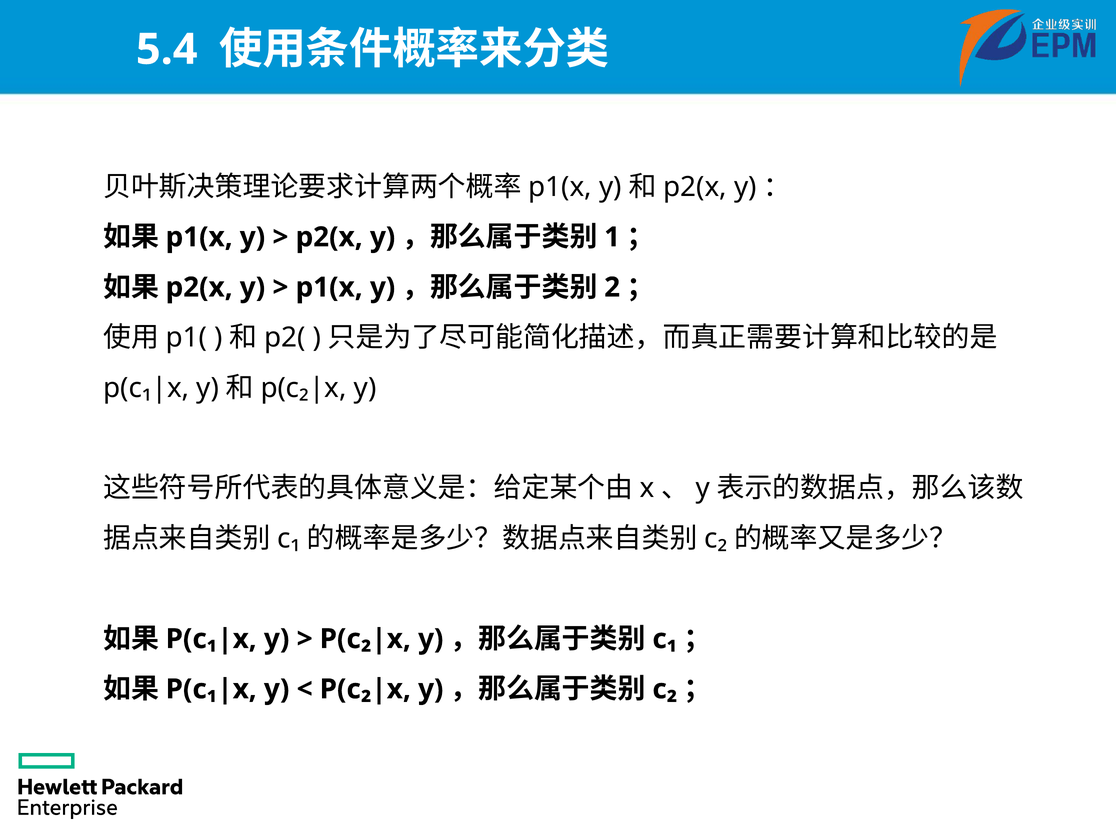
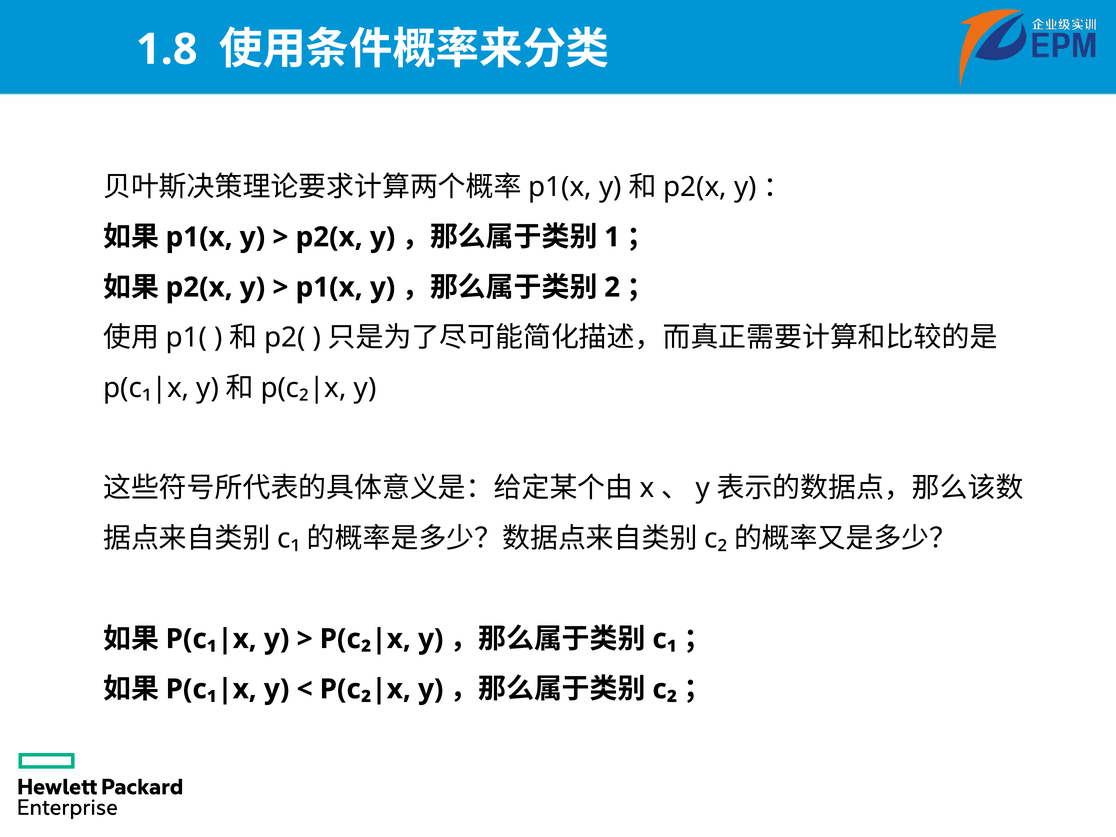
5.4: 5.4 -> 1.8
